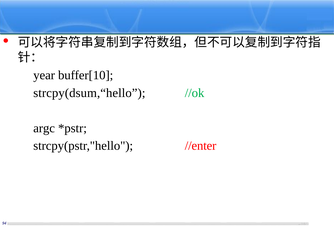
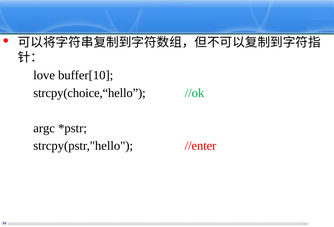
year: year -> love
strcpy(dsum,“hello: strcpy(dsum,“hello -> strcpy(choice,“hello
